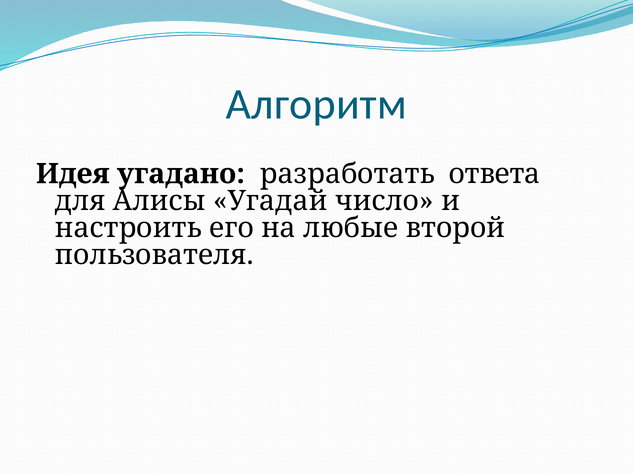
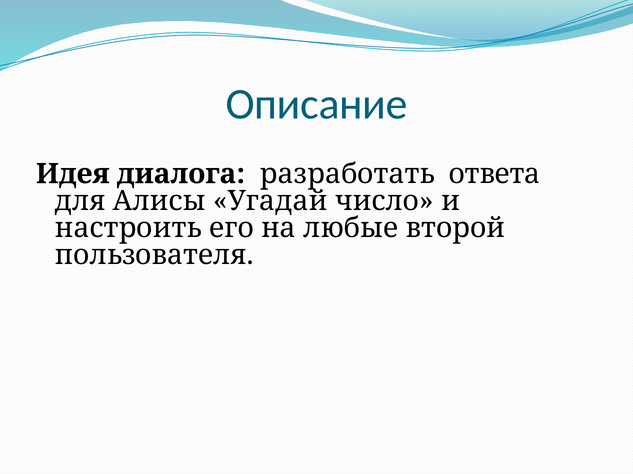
Алгоритм: Алгоритм -> Описание
угадано: угадано -> диалога
